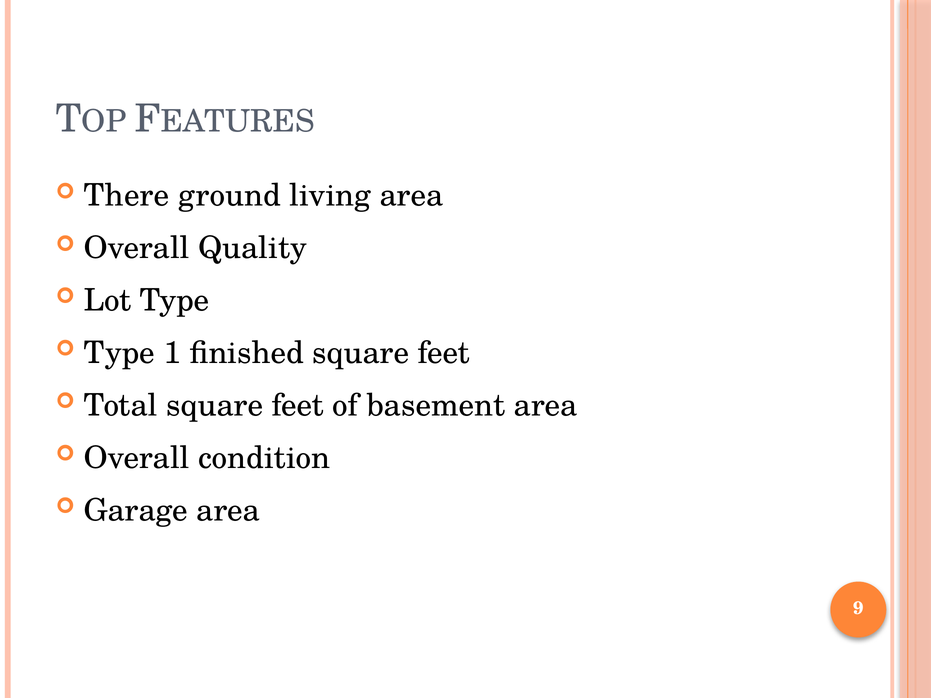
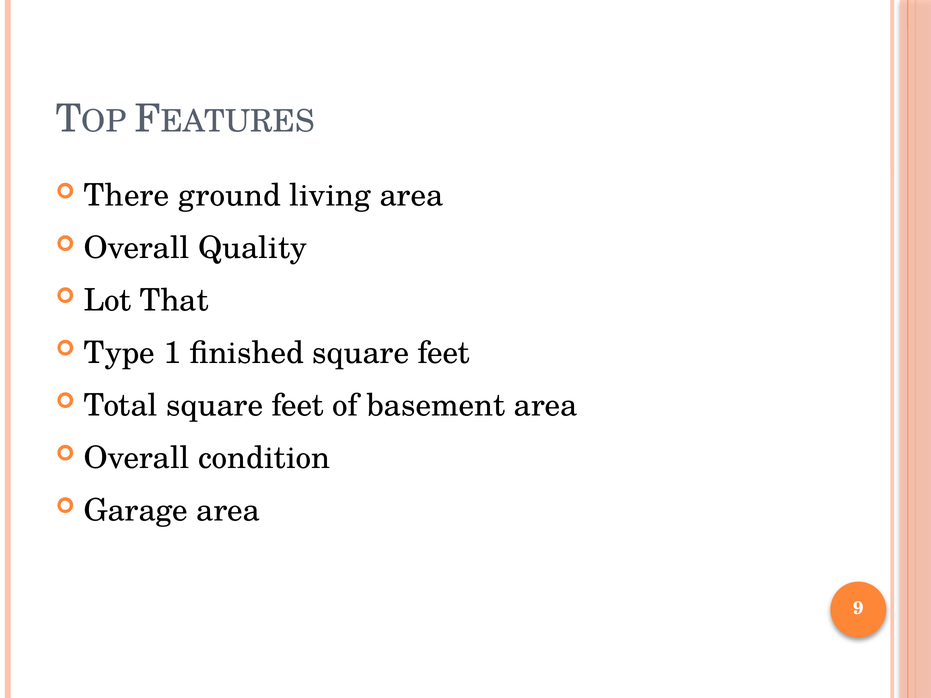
Lot Type: Type -> That
